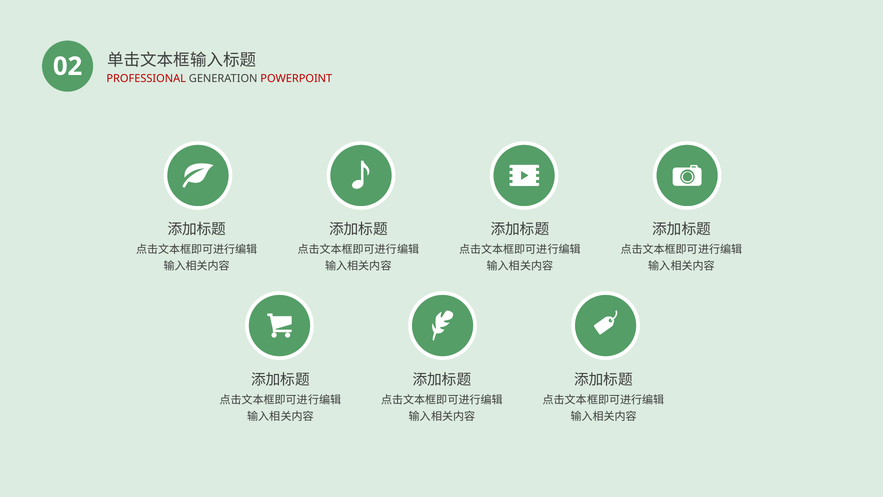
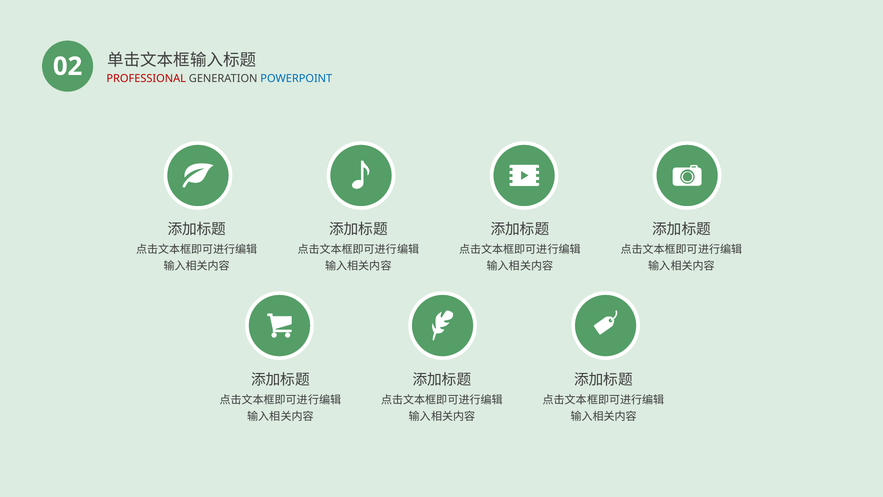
POWERPOINT colour: red -> blue
